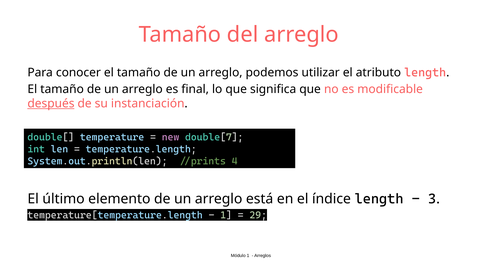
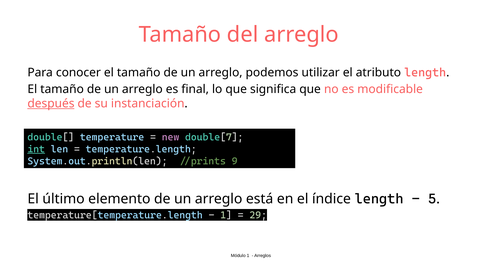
int underline: none -> present
4: 4 -> 9
3: 3 -> 5
